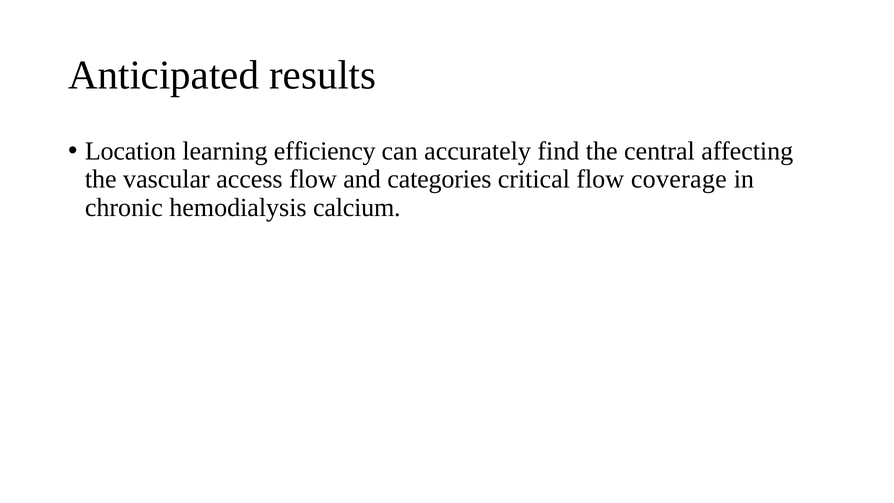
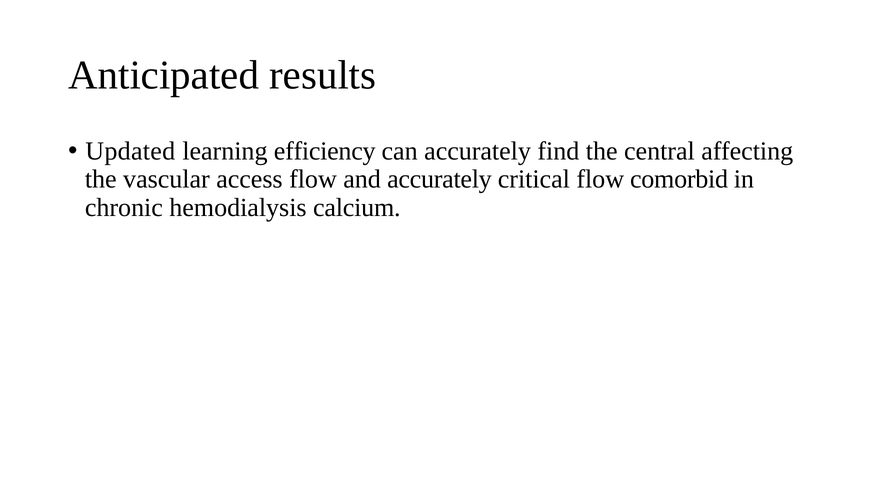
Location: Location -> Updated
and categories: categories -> accurately
coverage: coverage -> comorbid
